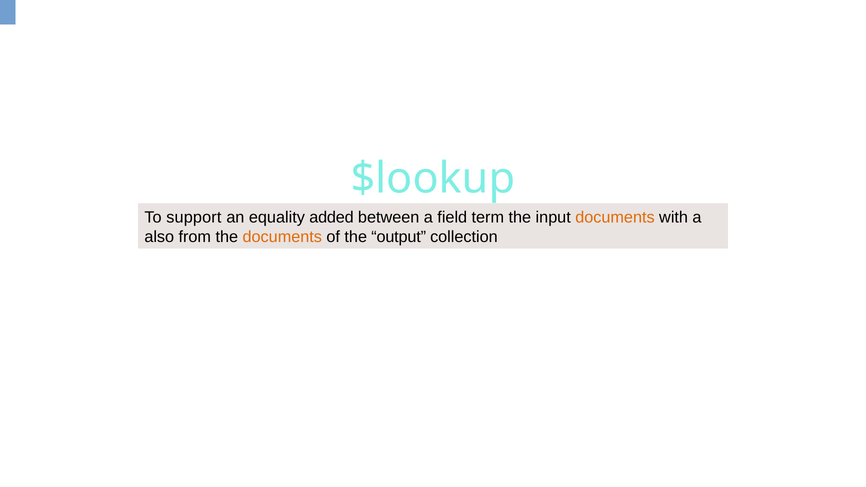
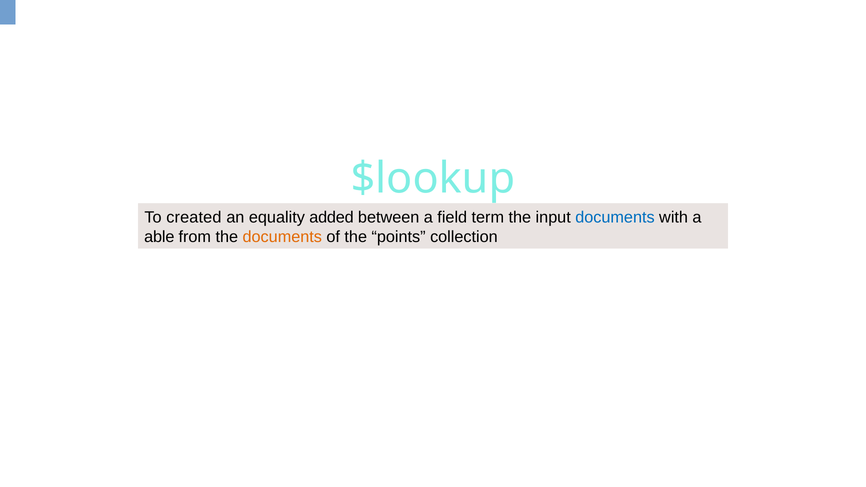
support: support -> created
documents at (615, 217) colour: orange -> blue
also: also -> able
output: output -> points
